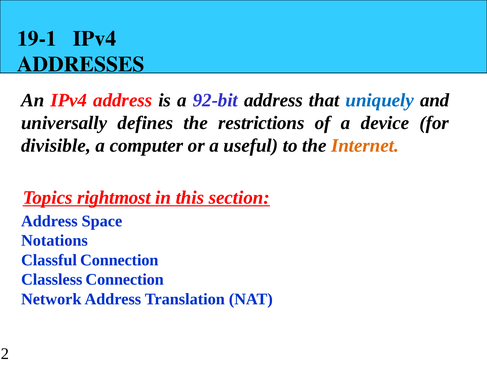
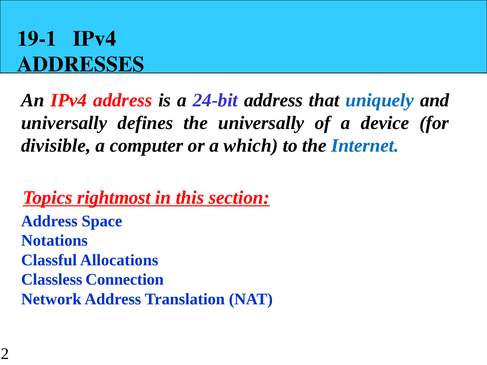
92-bit: 92-bit -> 24-bit
the restrictions: restrictions -> universally
useful: useful -> which
Internet colour: orange -> blue
Classful Connection: Connection -> Allocations
